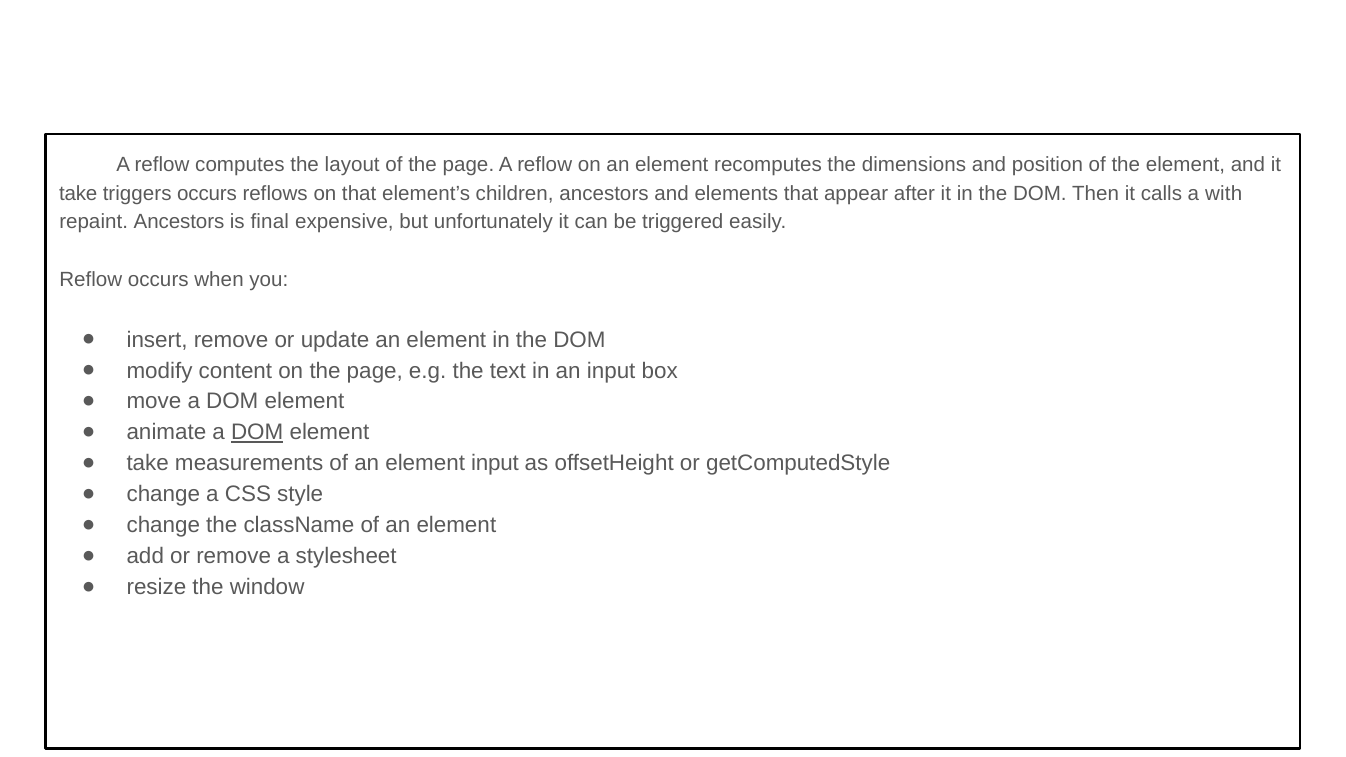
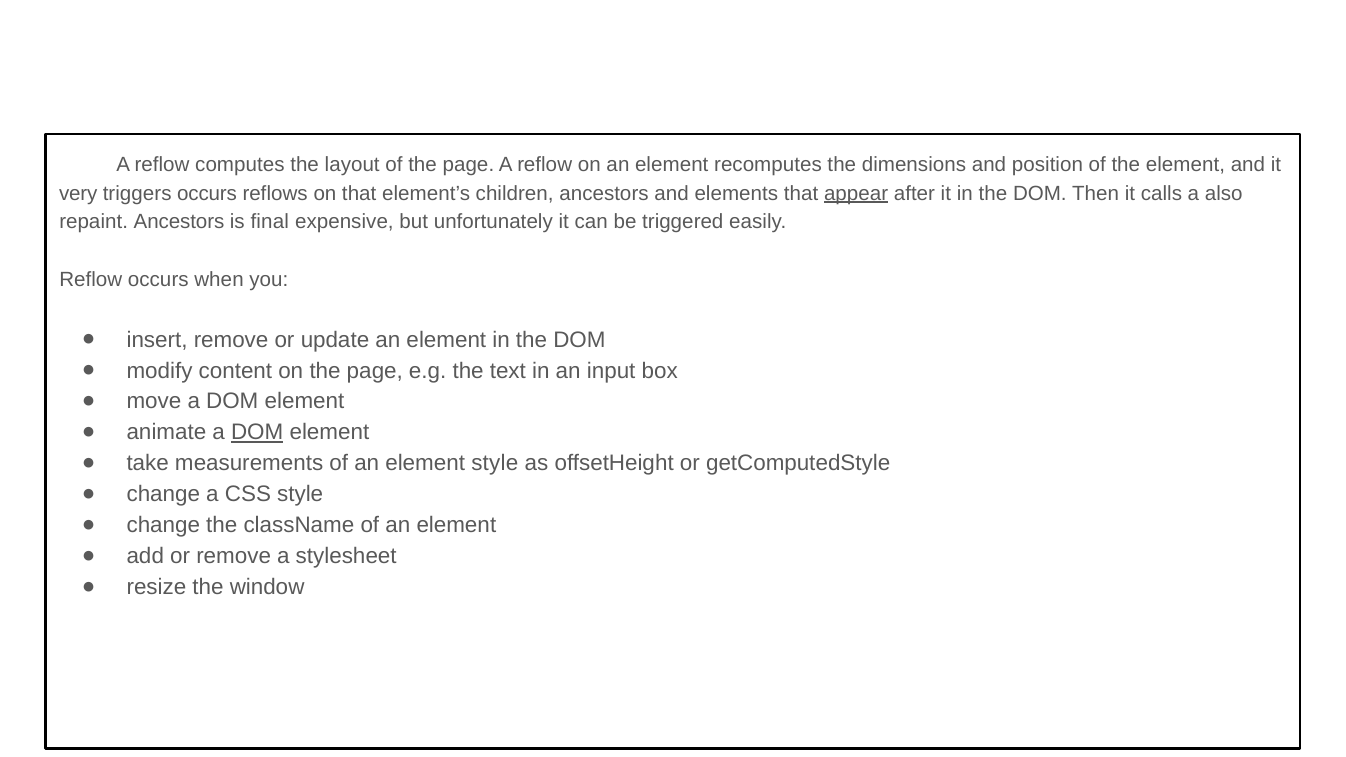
take at (78, 193): take -> very
appear underline: none -> present
with: with -> also
element input: input -> style
